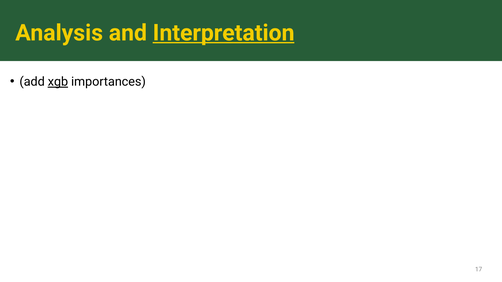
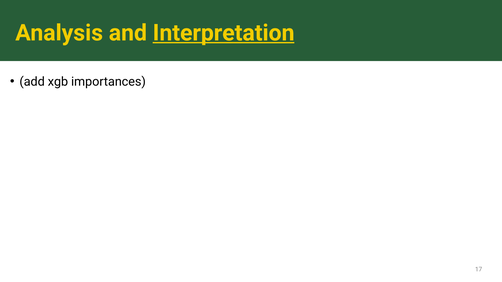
xgb underline: present -> none
